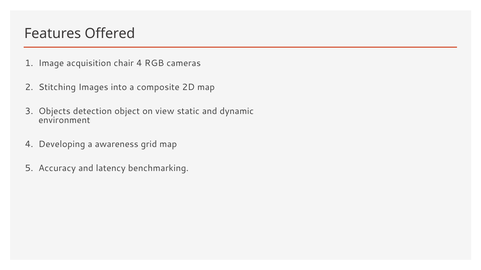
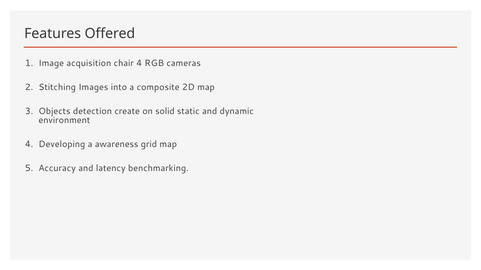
object: object -> create
view: view -> solid
